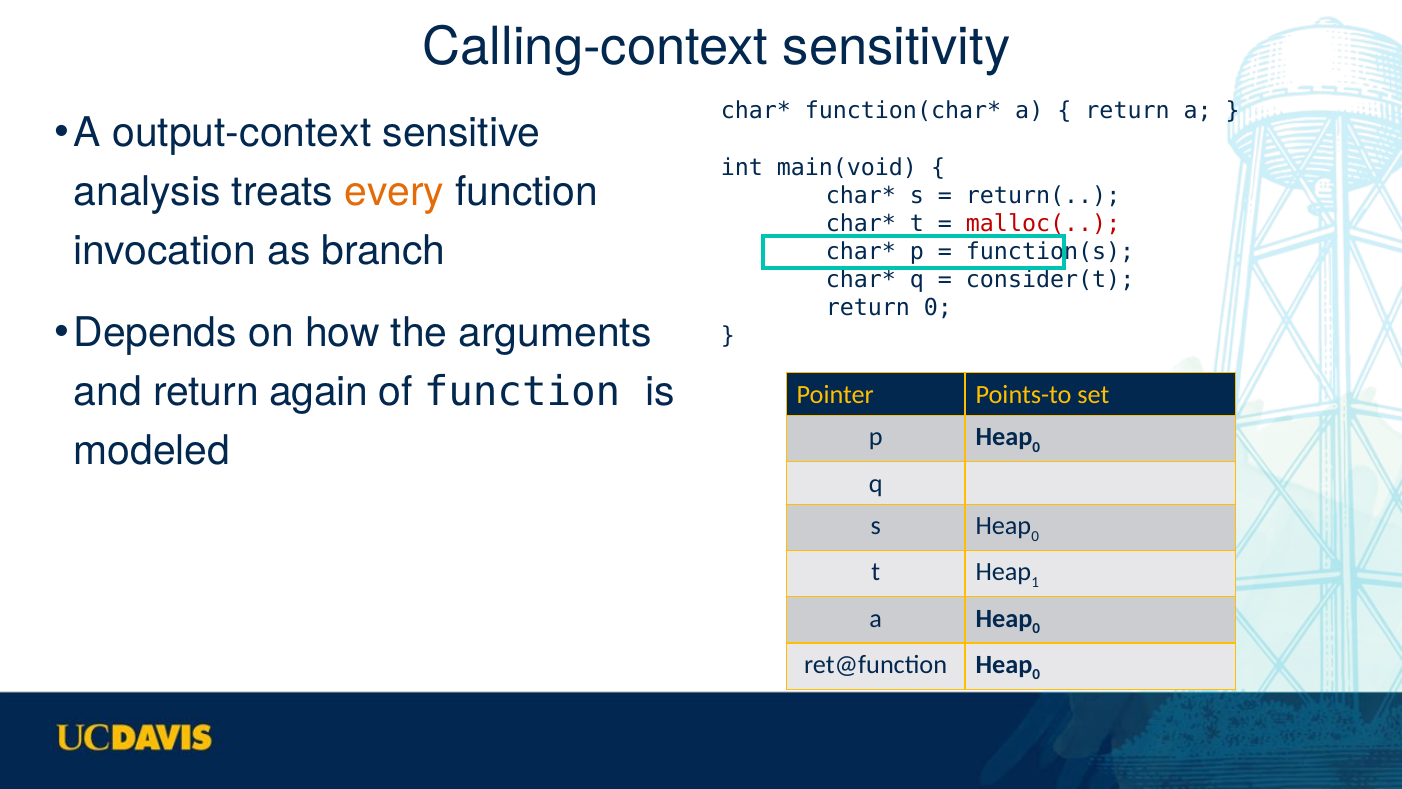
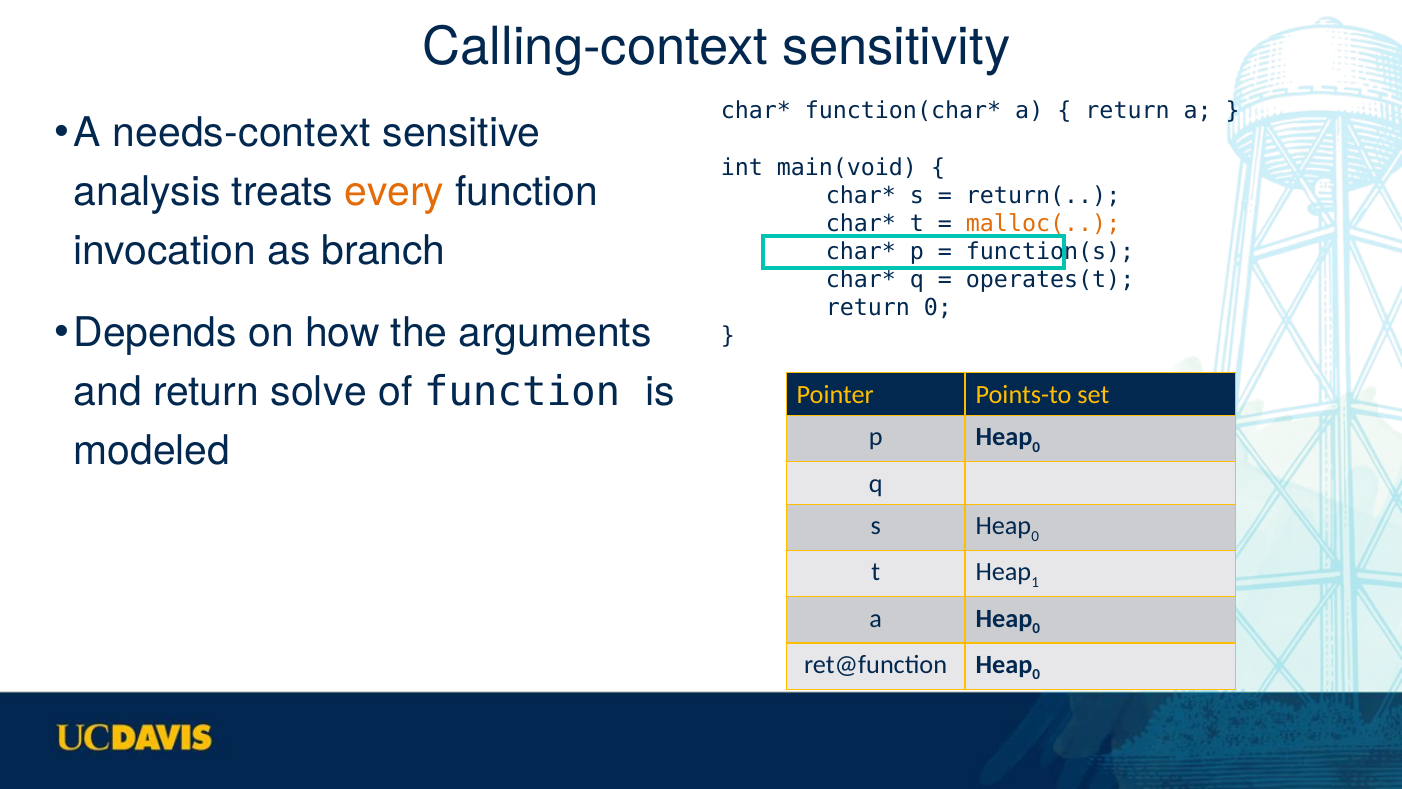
output-context: output-context -> needs-context
malloc( colour: red -> orange
consider(t: consider(t -> operates(t
again: again -> solve
